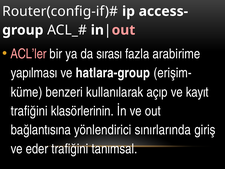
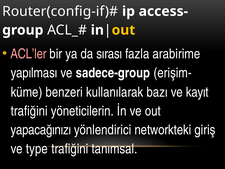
out at (123, 30) colour: pink -> yellow
hatlara-group: hatlara-group -> sadece-group
açıp: açıp -> bazı
klasörlerinin: klasörlerinin -> yöneticilerin
bağlantısına: bağlantısına -> yapacağınızı
sınırlarında: sınırlarında -> networkteki
eder: eder -> type
